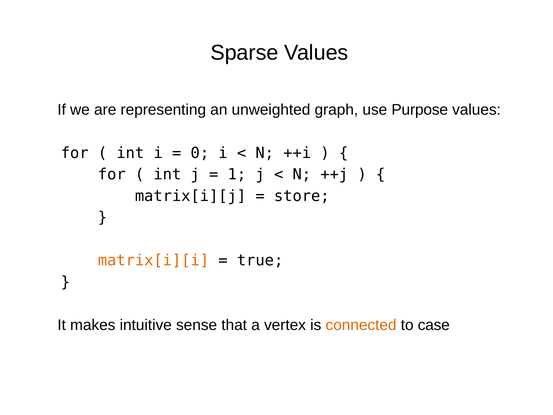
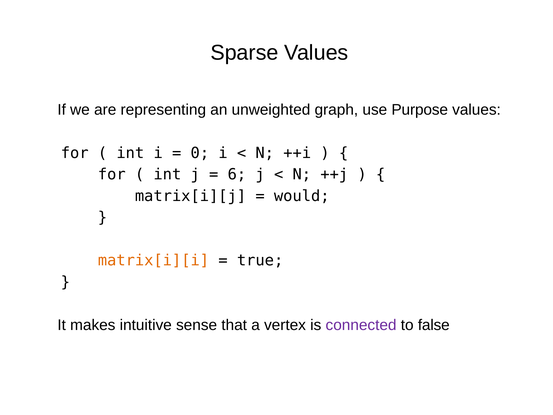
1: 1 -> 6
store: store -> would
connected colour: orange -> purple
case: case -> false
